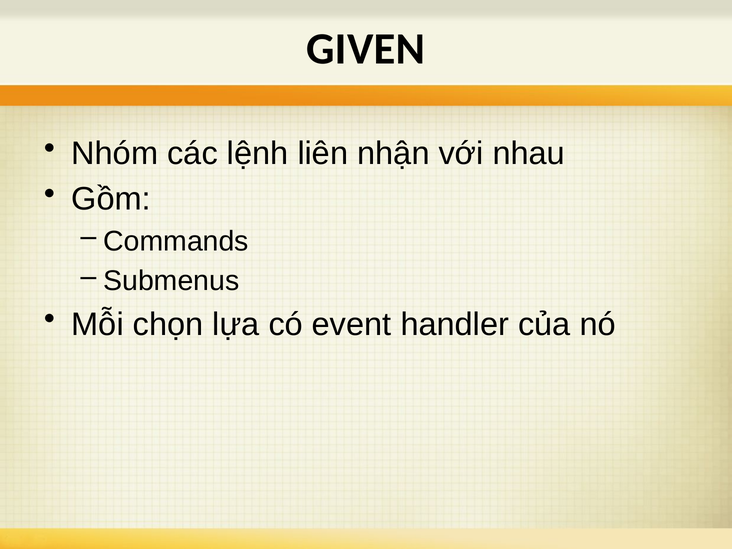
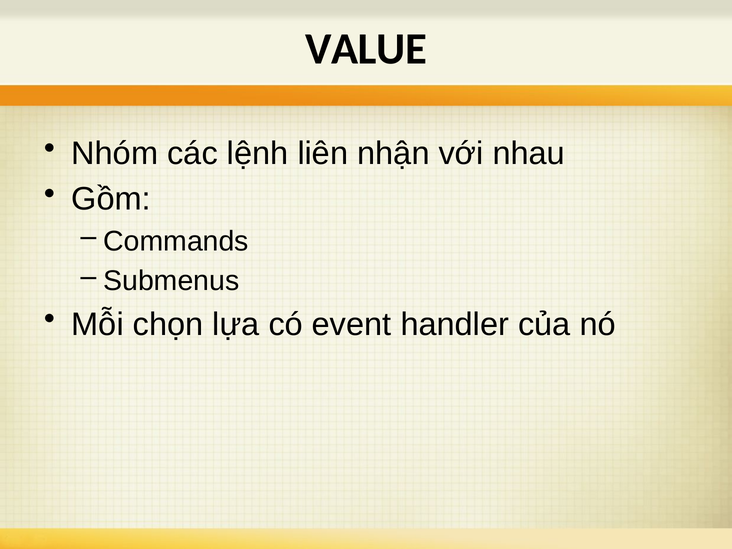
GIVEN: GIVEN -> VALUE
